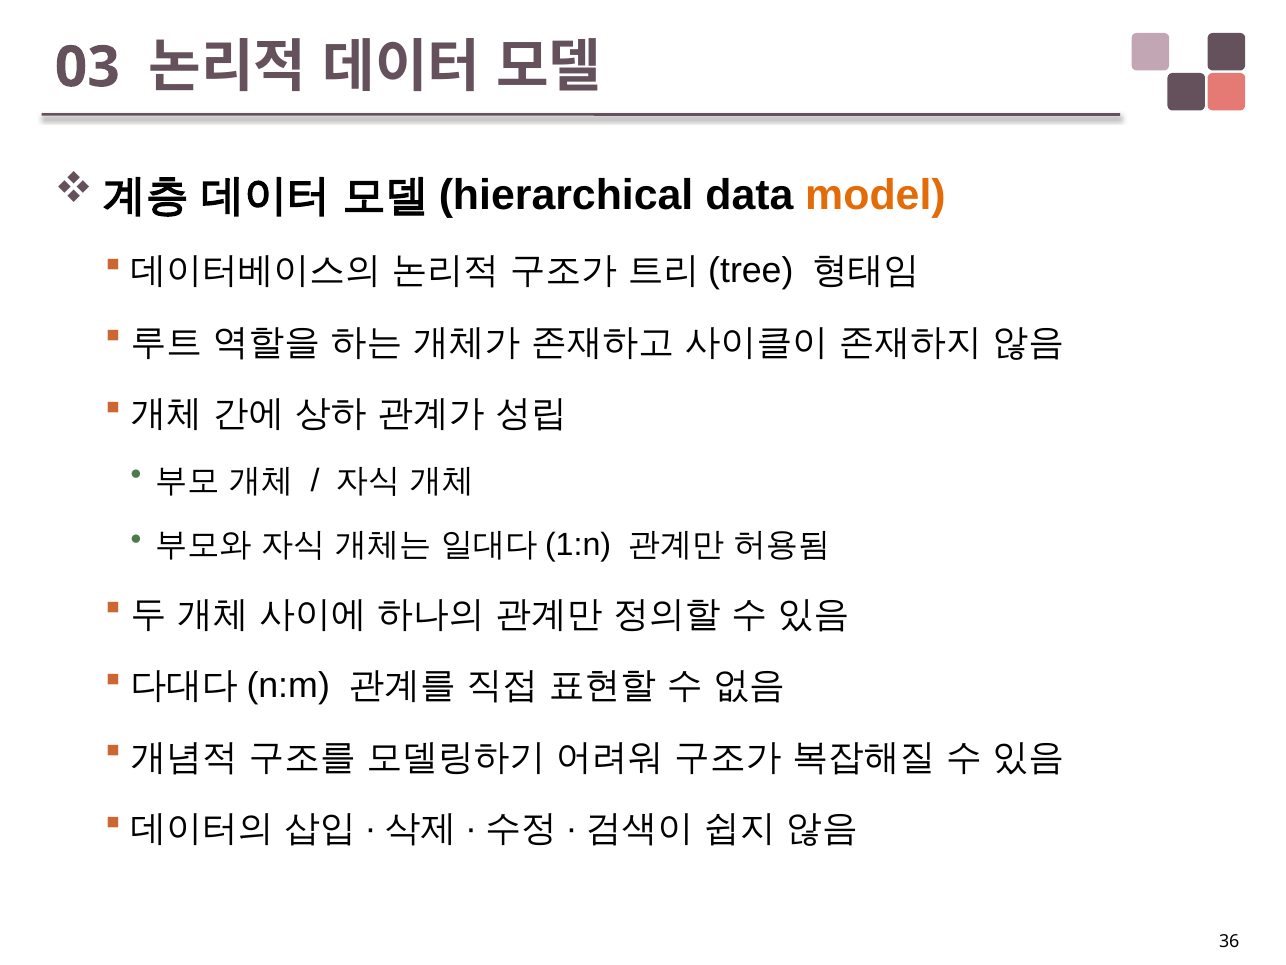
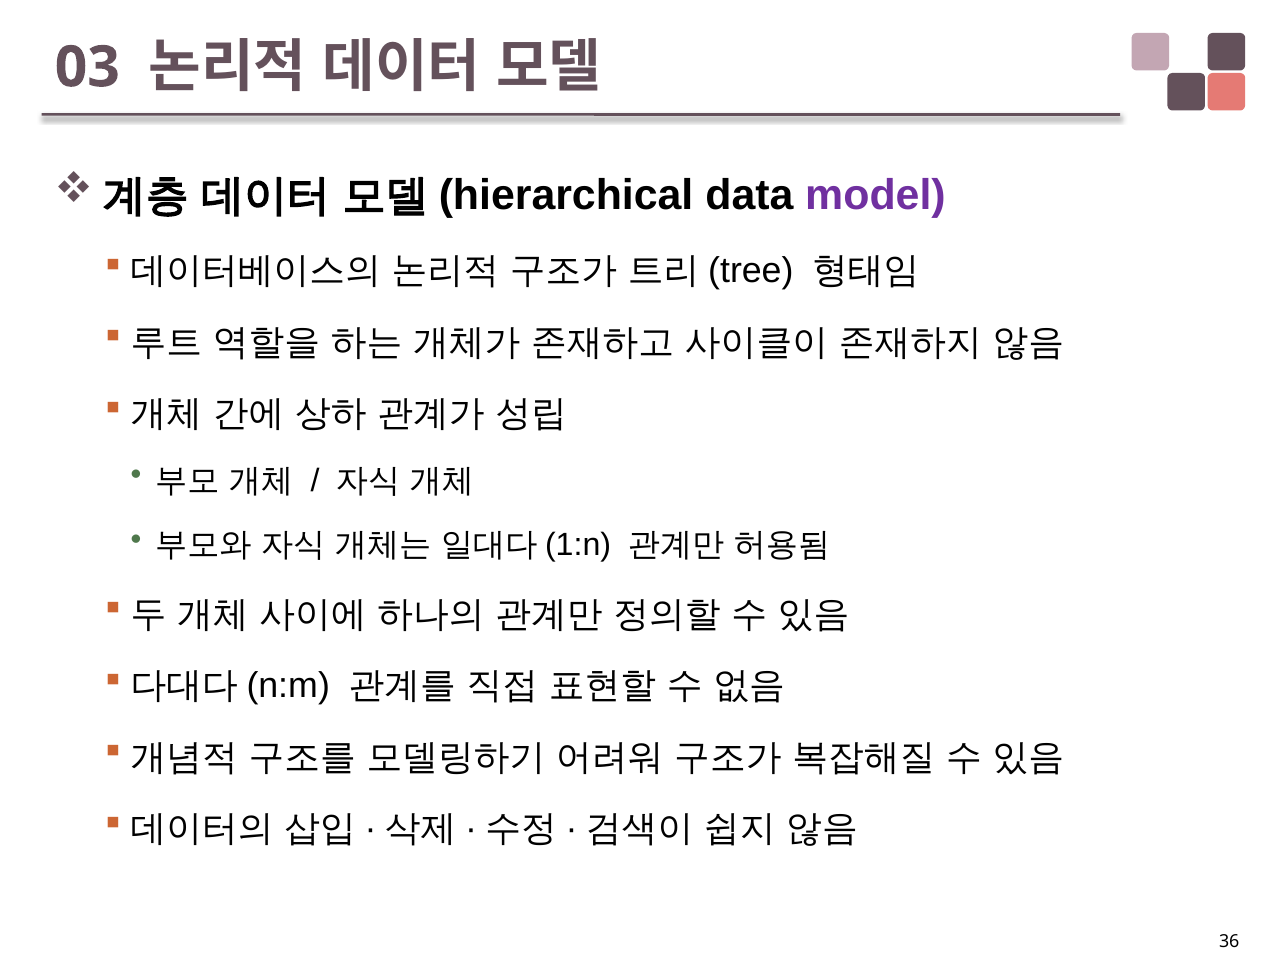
model colour: orange -> purple
